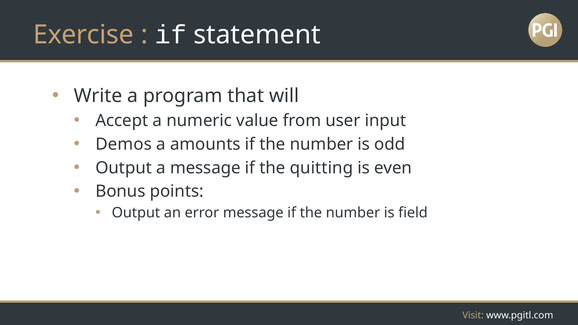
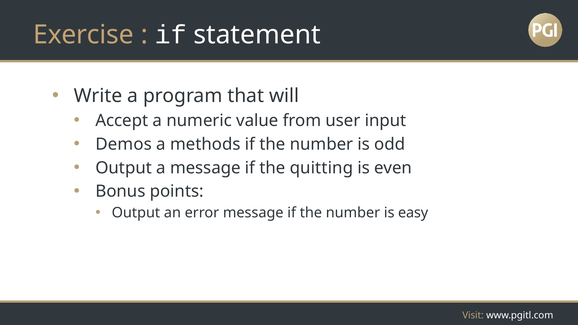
amounts: amounts -> methods
field: field -> easy
